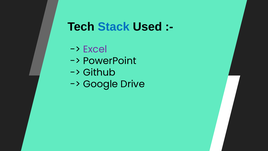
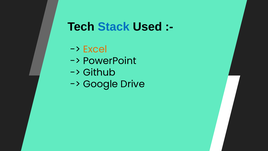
Excel colour: purple -> orange
